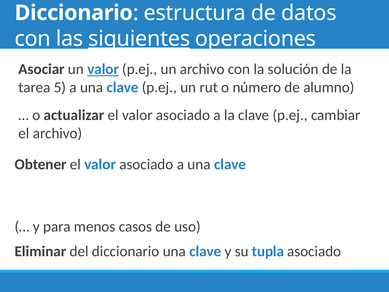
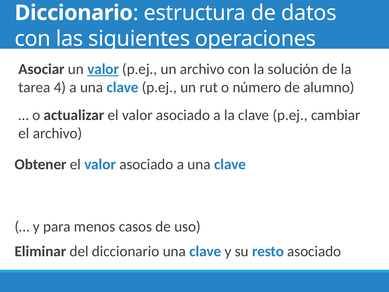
siguientes underline: present -> none
5: 5 -> 4
tupla: tupla -> resto
